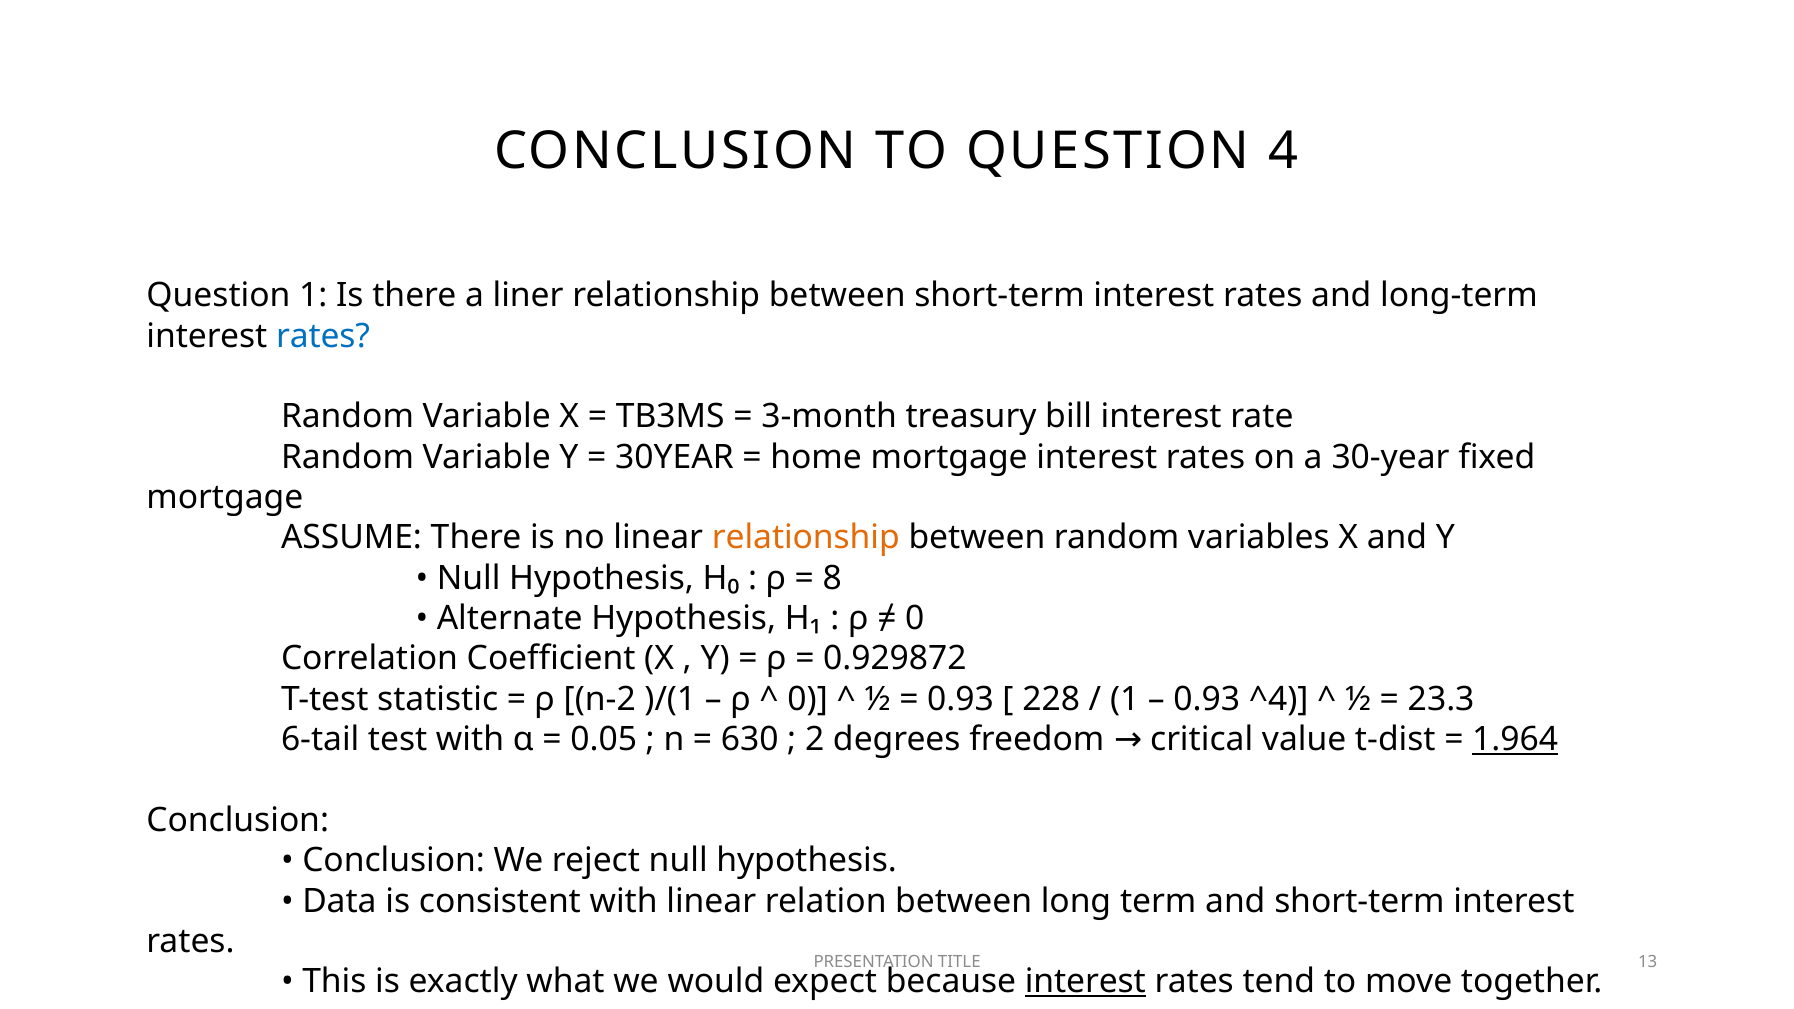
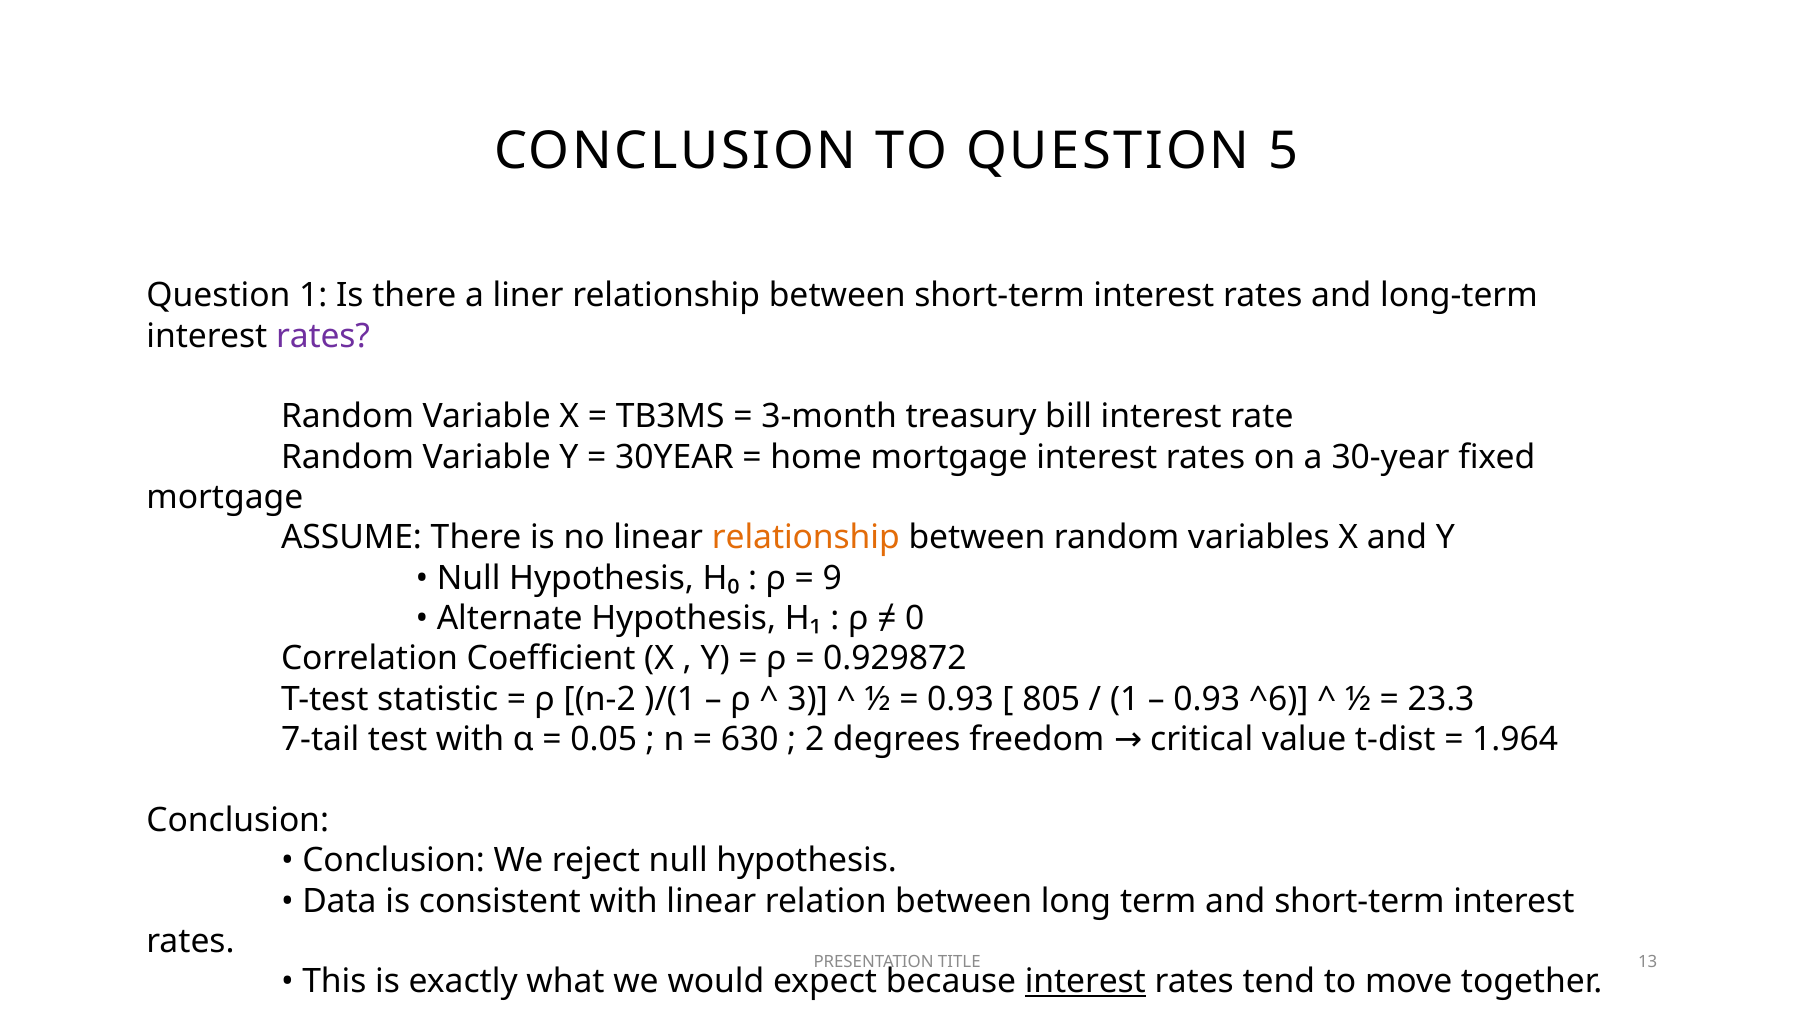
4: 4 -> 5
rates at (323, 336) colour: blue -> purple
8: 8 -> 9
0 at (808, 699): 0 -> 3
228: 228 -> 805
^4: ^4 -> ^6
6-tail: 6-tail -> 7-tail
1.964 underline: present -> none
